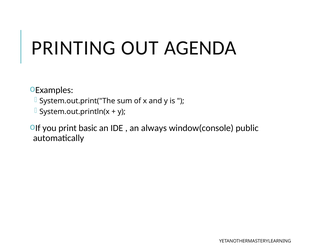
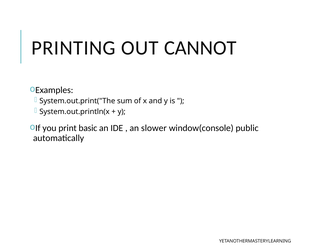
AGENDA: AGENDA -> CANNOT
always: always -> slower
